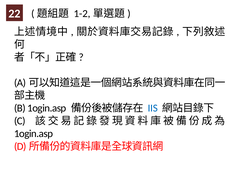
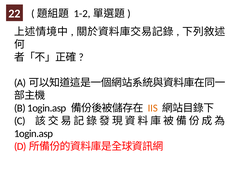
IIS colour: blue -> orange
